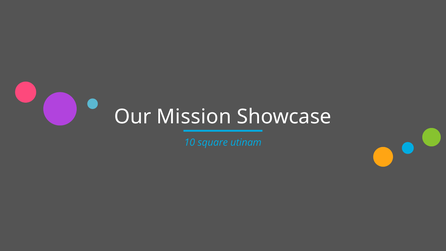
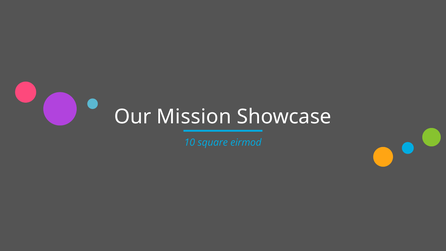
utinam: utinam -> eirmod
